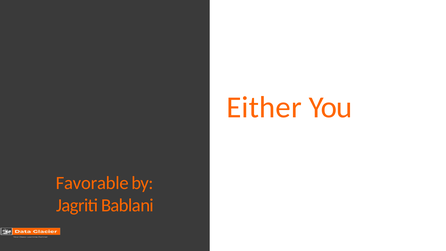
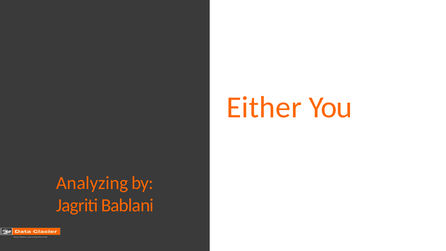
Favorable: Favorable -> Analyzing
